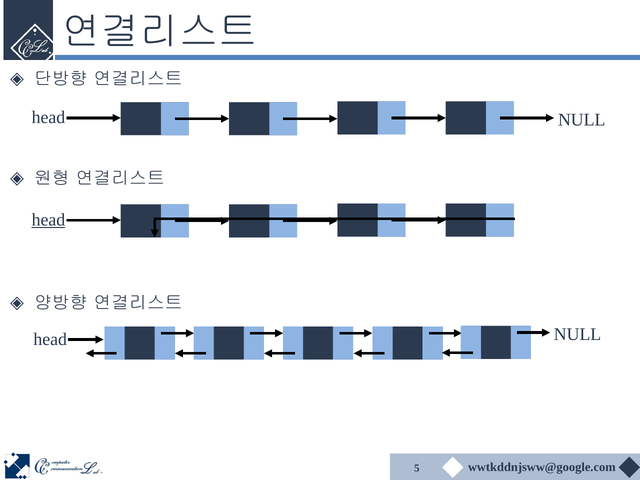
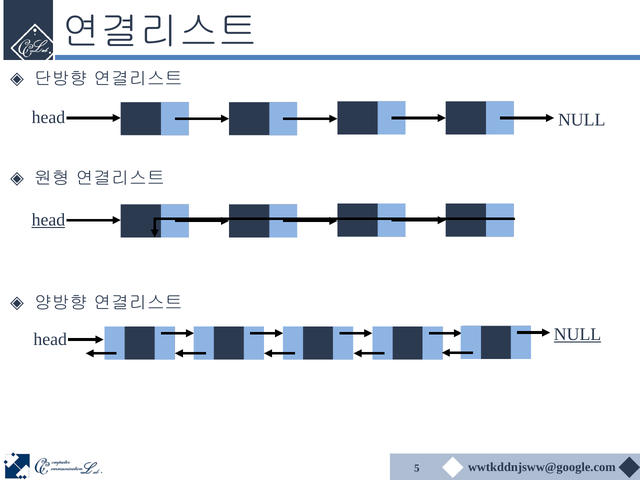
NULL at (578, 334) underline: none -> present
